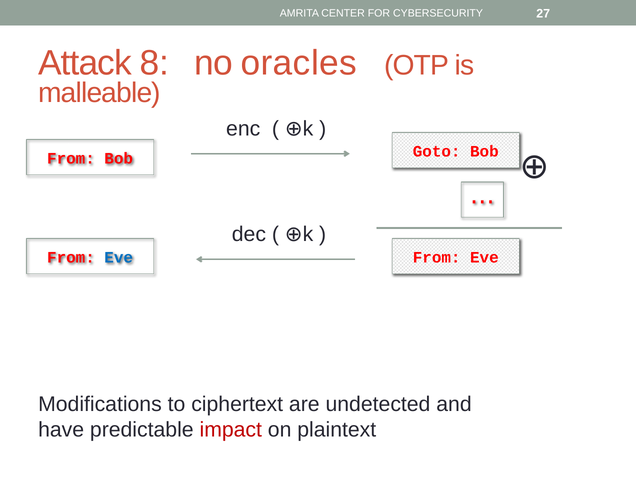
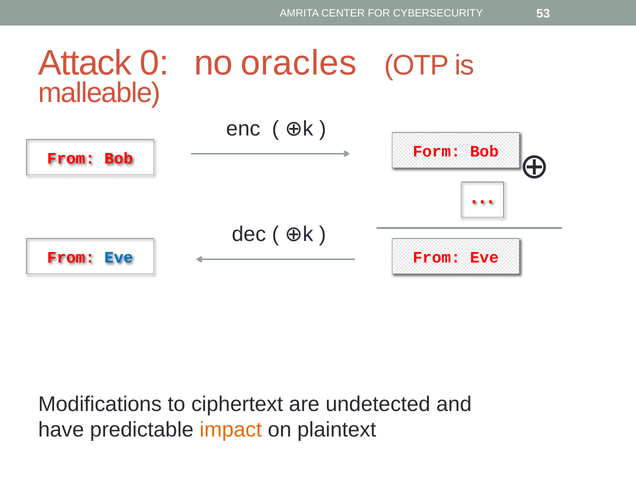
27: 27 -> 53
8: 8 -> 0
Goto: Goto -> Form
impact colour: red -> orange
